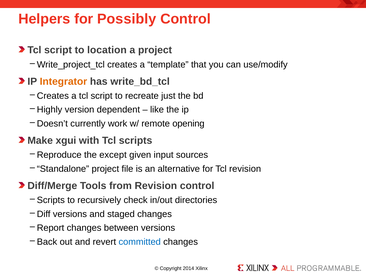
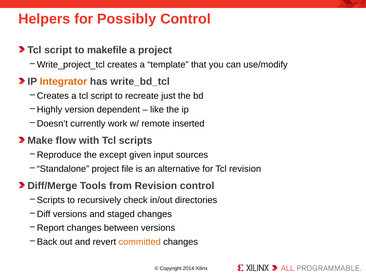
location: location -> makefile
opening: opening -> inserted
xgui: xgui -> flow
committed colour: blue -> orange
